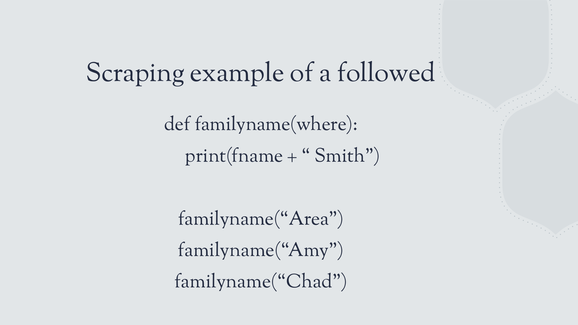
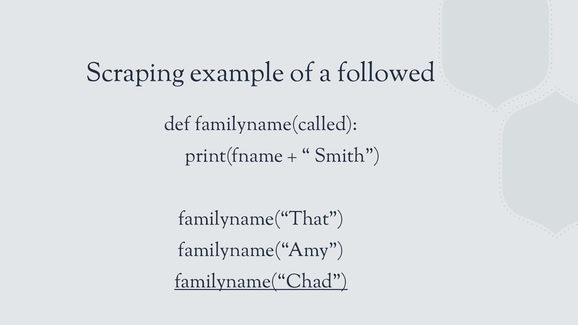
familyname(where: familyname(where -> familyname(called
familyname(“Area: familyname(“Area -> familyname(“That
familyname(“Chad underline: none -> present
